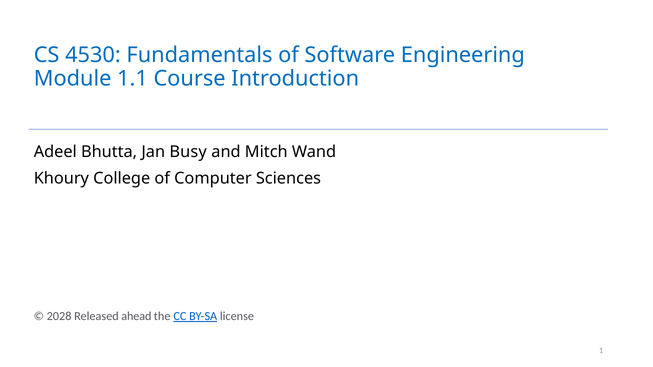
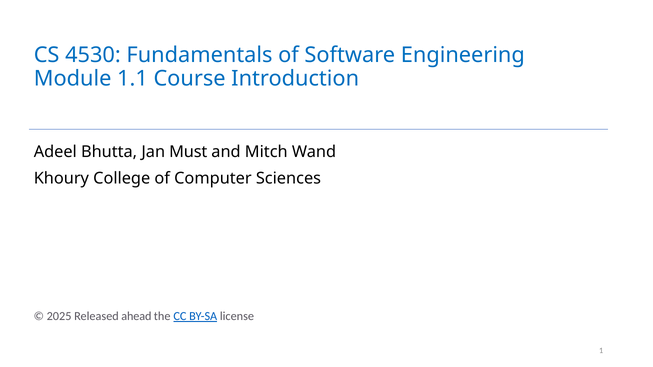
Busy: Busy -> Must
2028: 2028 -> 2025
